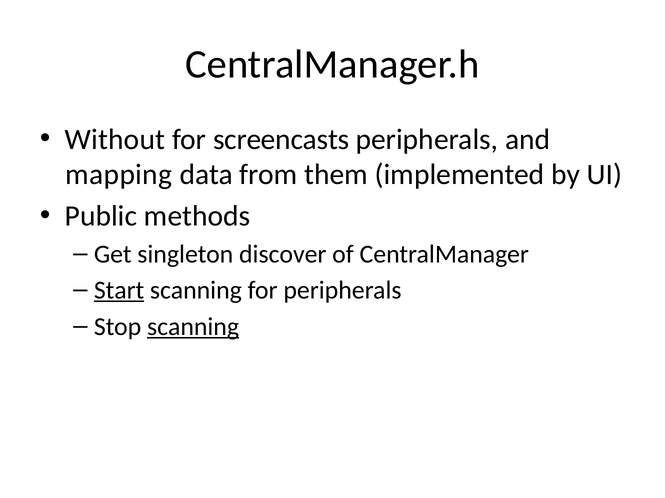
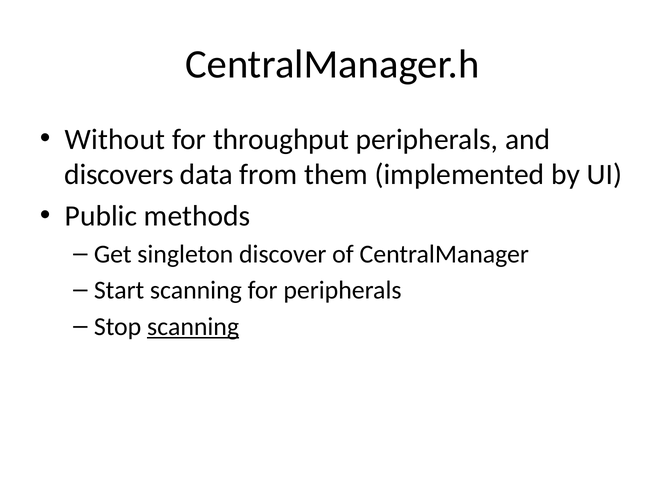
screencasts: screencasts -> throughput
mapping: mapping -> discovers
Start underline: present -> none
